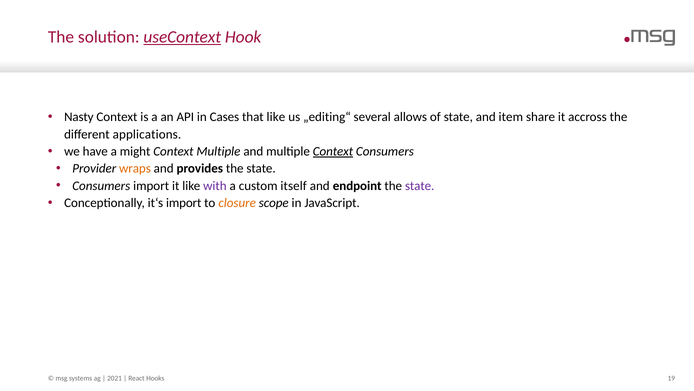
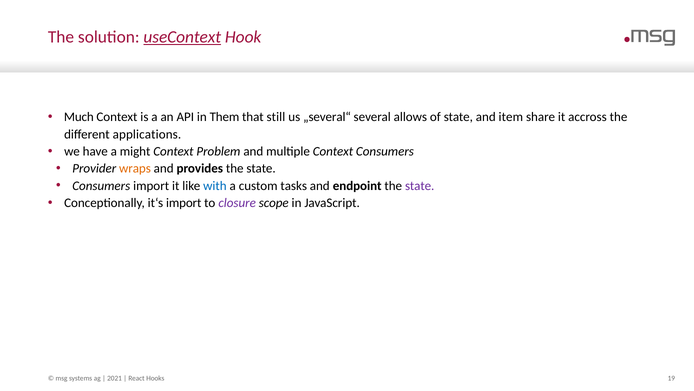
Nasty: Nasty -> Much
Cases: Cases -> Them
that like: like -> still
„editing“: „editing“ -> „several“
Context Multiple: Multiple -> Problem
Context at (333, 151) underline: present -> none
with colour: purple -> blue
itself: itself -> tasks
closure colour: orange -> purple
